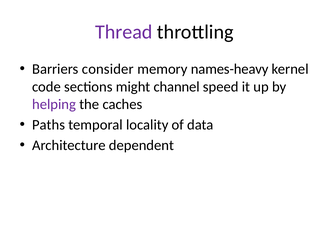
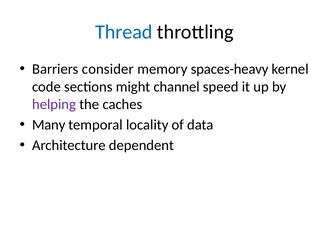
Thread colour: purple -> blue
names-heavy: names-heavy -> spaces-heavy
Paths: Paths -> Many
